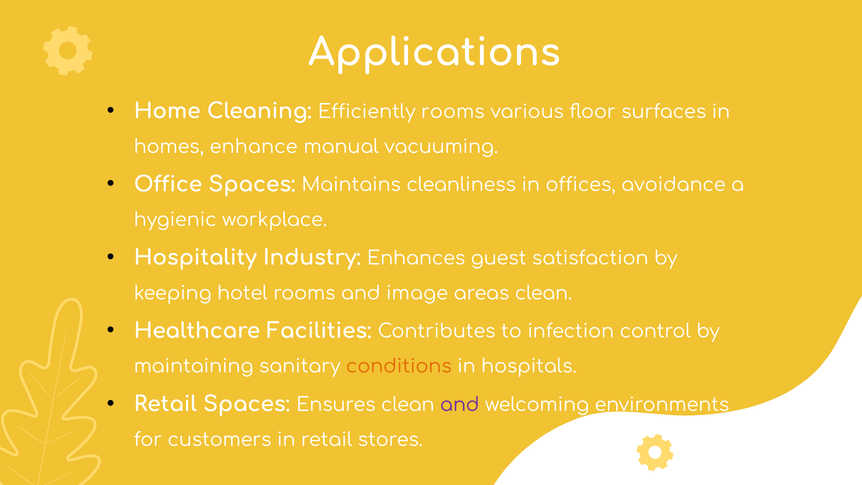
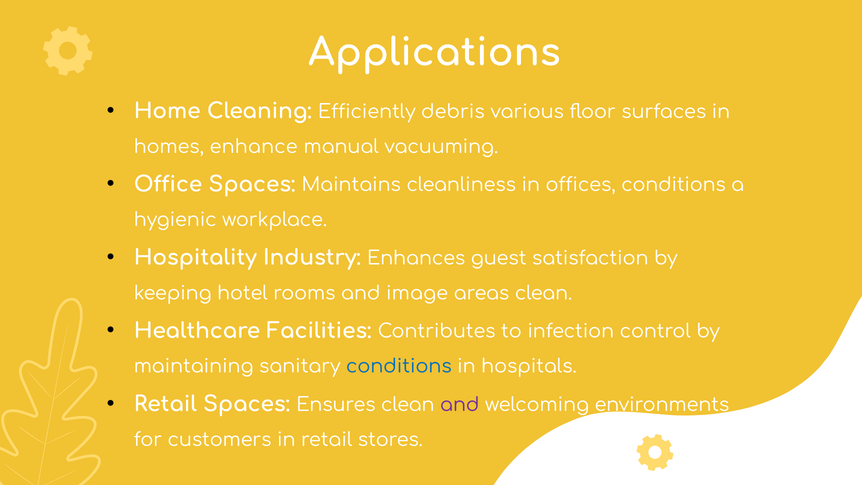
Efficiently rooms: rooms -> debris
offices avoidance: avoidance -> conditions
conditions at (399, 367) colour: orange -> blue
